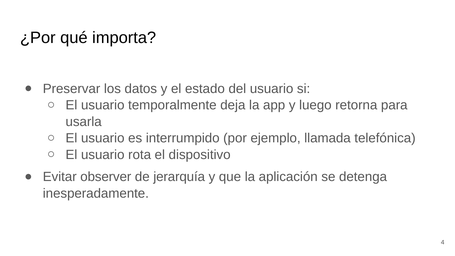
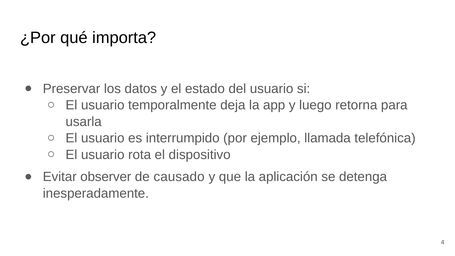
jerarquía: jerarquía -> causado
